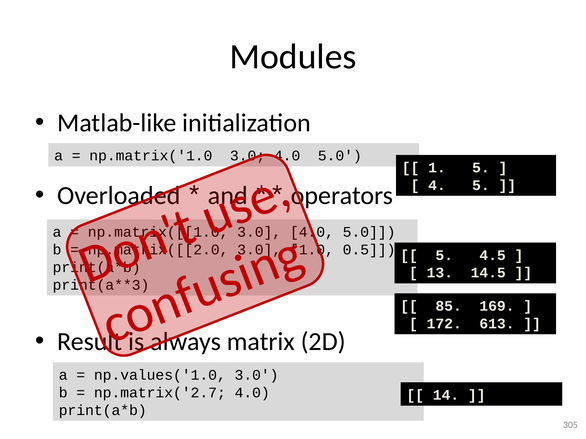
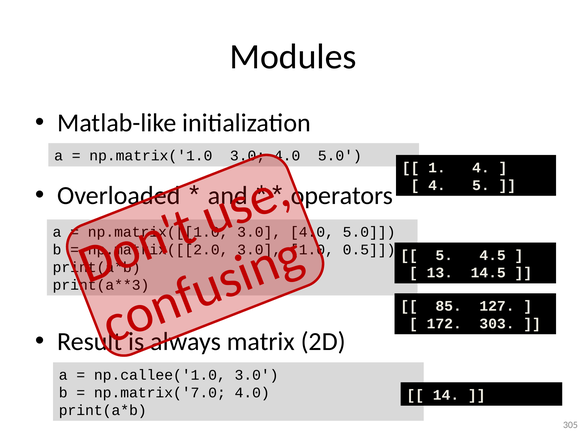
1 5: 5 -> 4
169: 169 -> 127
613: 613 -> 303
np.values('1.0: np.values('1.0 -> np.callee('1.0
np.matrix('2.7: np.matrix('2.7 -> np.matrix('7.0
